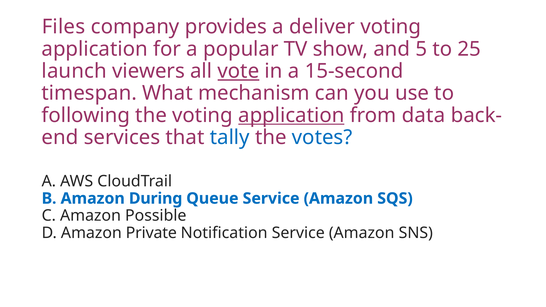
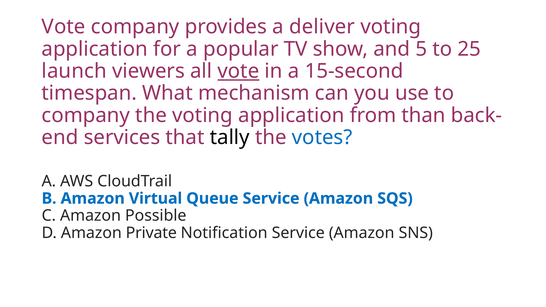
Files at (64, 27): Files -> Vote
following at (86, 115): following -> company
application at (291, 115) underline: present -> none
data: data -> than
tally colour: blue -> black
During: During -> Virtual
